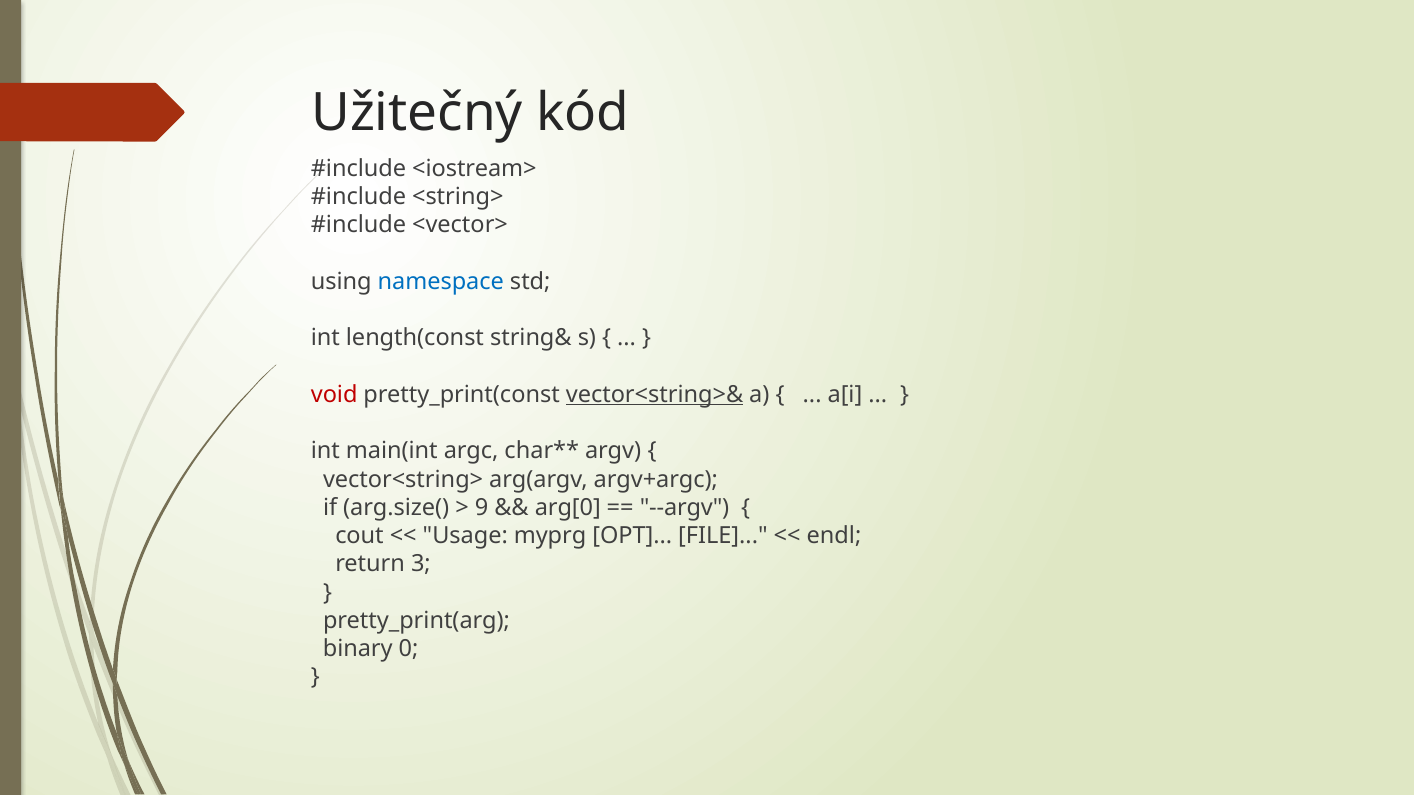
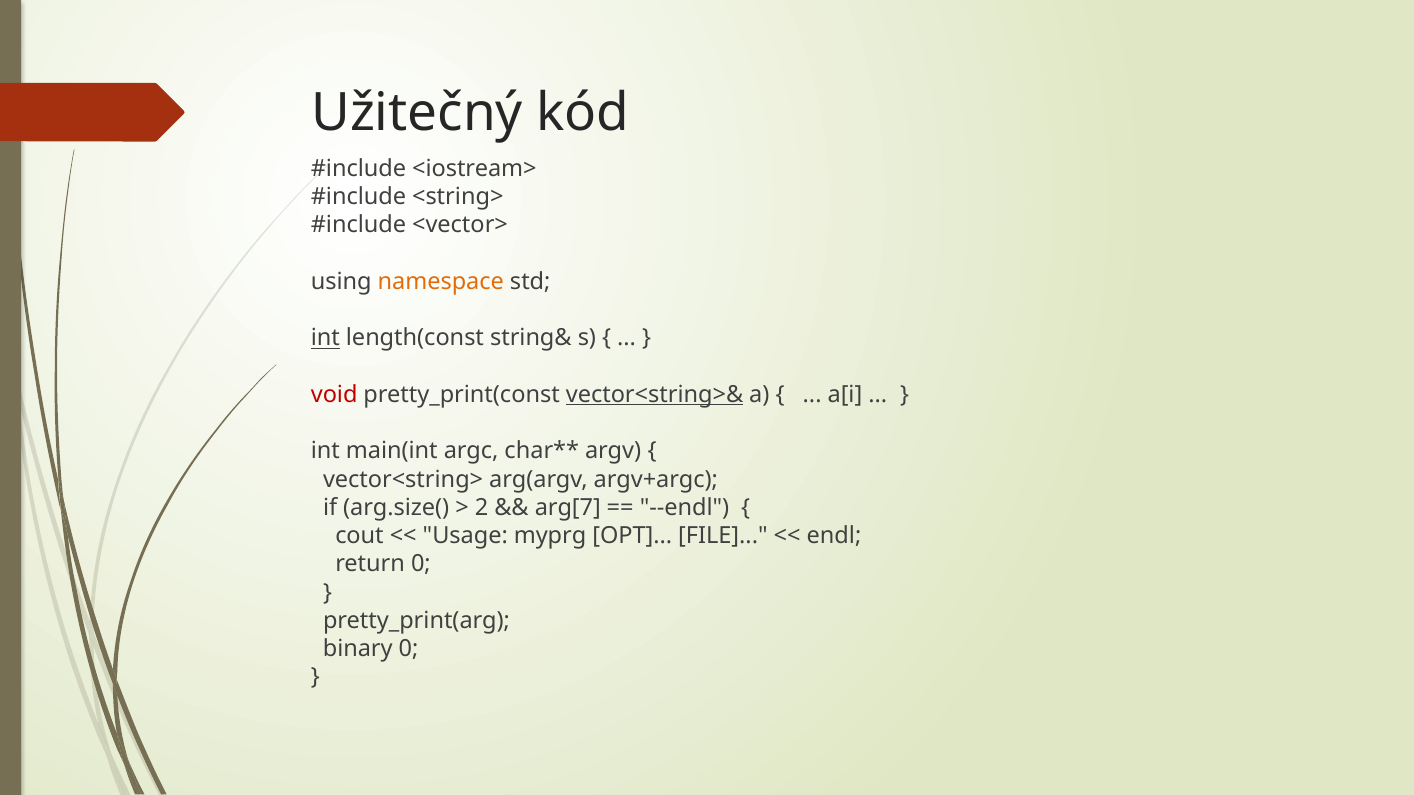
namespace colour: blue -> orange
int at (325, 338) underline: none -> present
9: 9 -> 2
arg[0: arg[0 -> arg[7
--argv: --argv -> --endl
return 3: 3 -> 0
